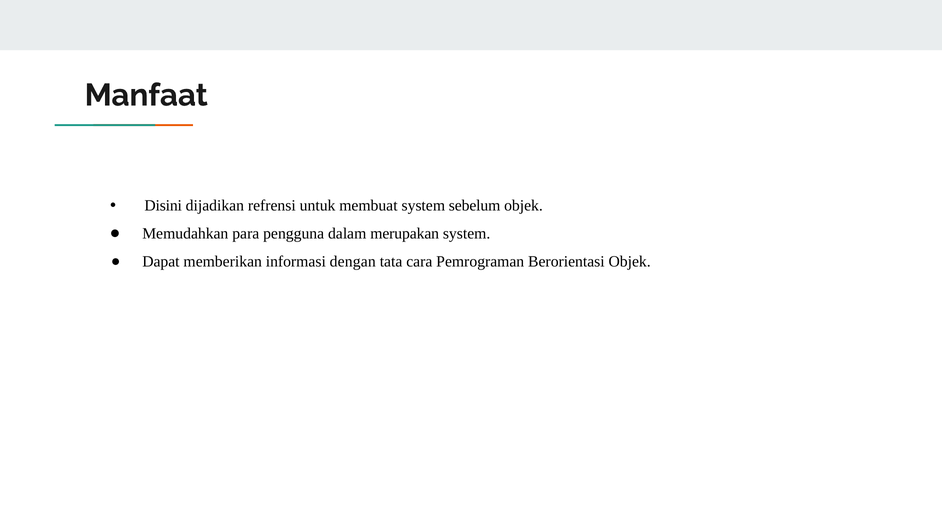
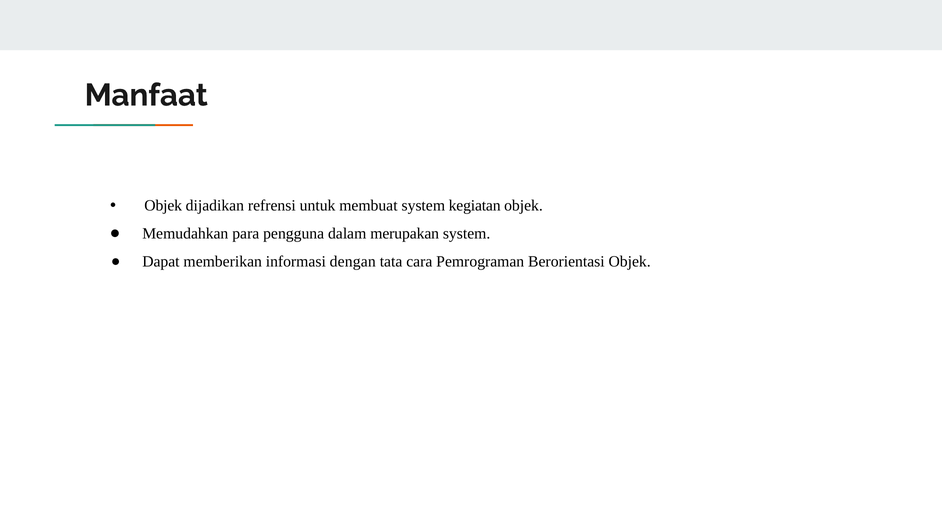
Disini at (163, 206): Disini -> Objek
sebelum: sebelum -> kegiatan
